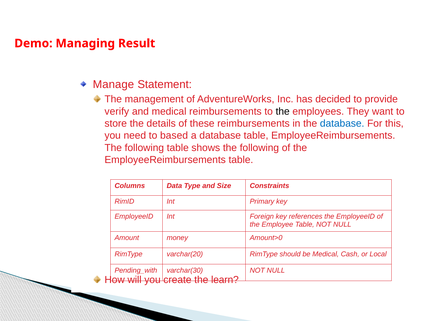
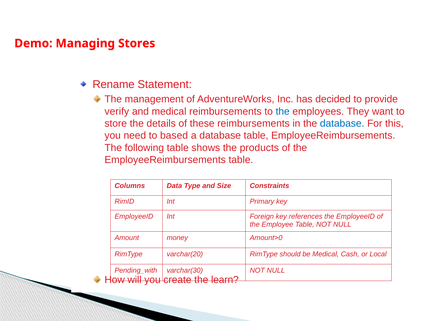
Result: Result -> Stores
Manage: Manage -> Rename
the at (283, 111) colour: black -> blue
shows the following: following -> products
